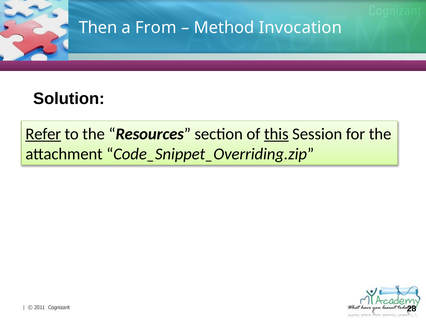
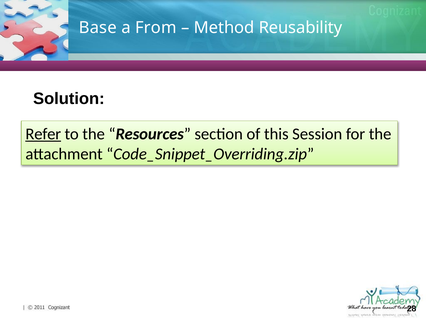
Then: Then -> Base
Invocation: Invocation -> Reusability
this underline: present -> none
